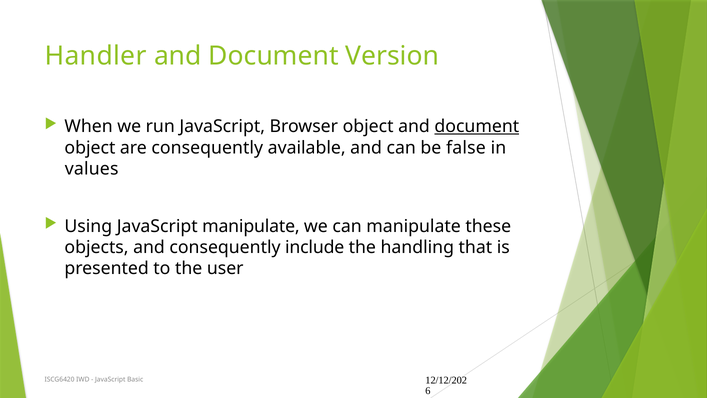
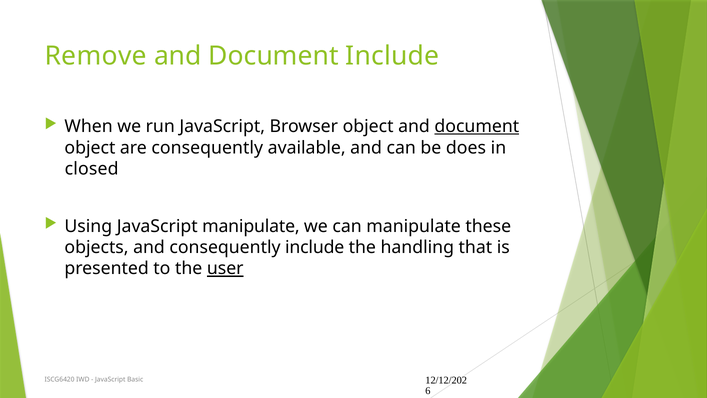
Handler: Handler -> Remove
Document Version: Version -> Include
false: false -> does
values: values -> closed
user underline: none -> present
